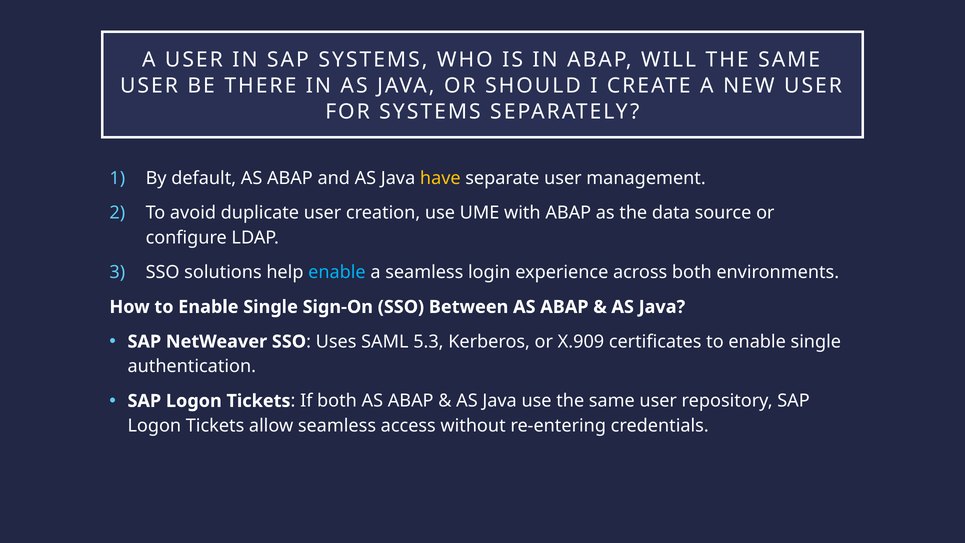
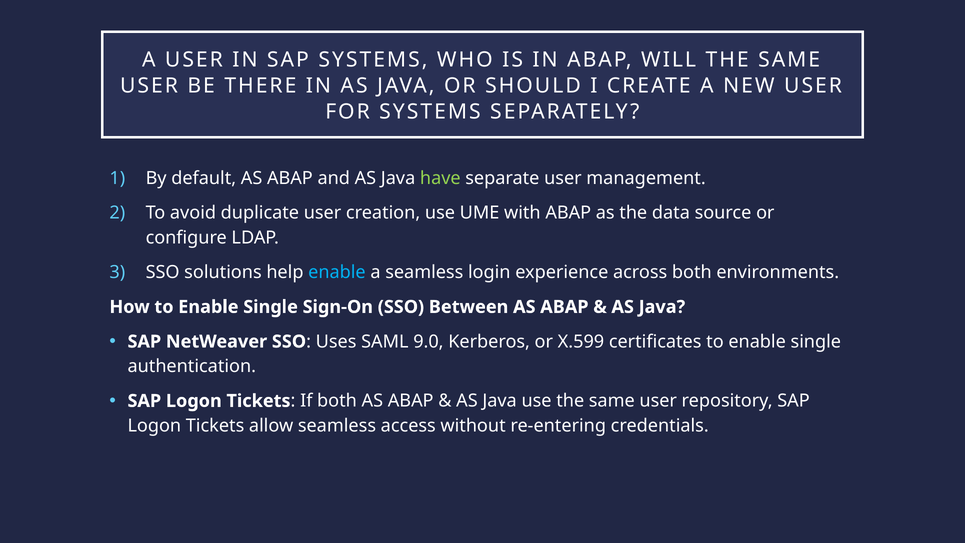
have colour: yellow -> light green
5.3: 5.3 -> 9.0
X.909: X.909 -> X.599
